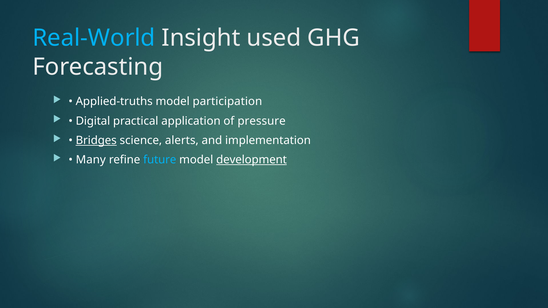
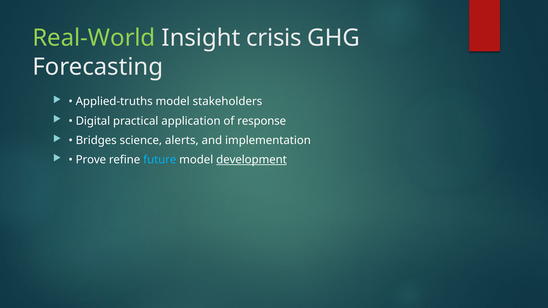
Real-World colour: light blue -> light green
used: used -> crisis
participation: participation -> stakeholders
pressure: pressure -> response
Bridges underline: present -> none
Many: Many -> Prove
